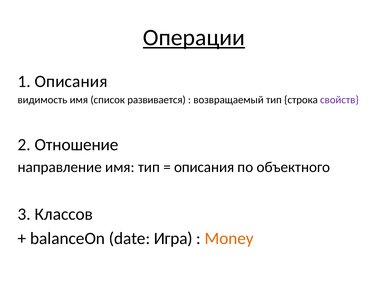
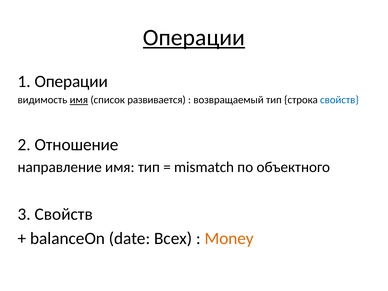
1 Описания: Описания -> Операции
имя at (79, 100) underline: none -> present
свойств at (339, 100) colour: purple -> blue
описания at (204, 167): описания -> mismatch
3 Классов: Классов -> Свойств
Игра: Игра -> Всех
